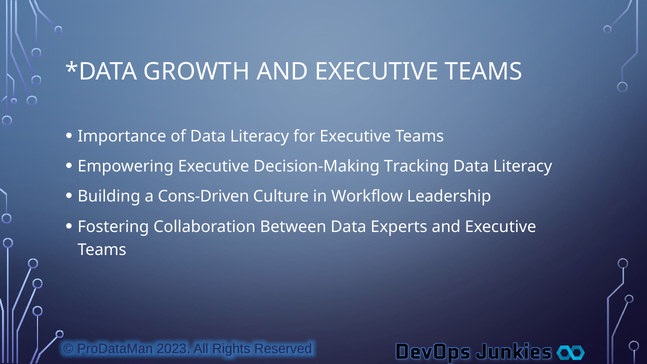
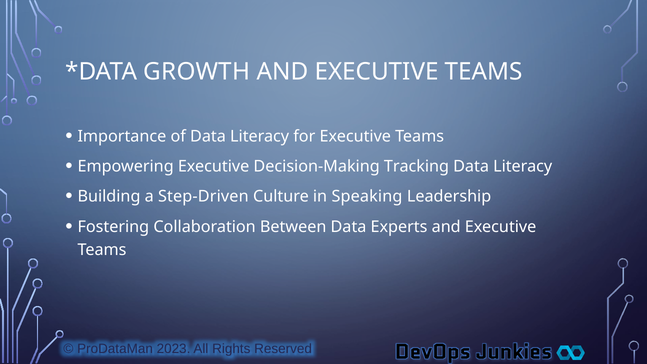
Cons-Driven: Cons-Driven -> Step-Driven
Workflow: Workflow -> Speaking
